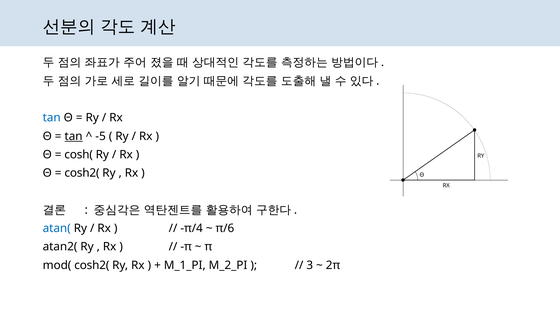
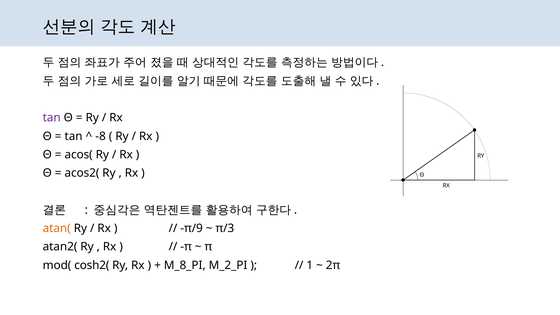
tan at (52, 118) colour: blue -> purple
tan at (74, 136) underline: present -> none
-5: -5 -> -8
cosh(: cosh( -> acos(
cosh2( at (82, 173): cosh2( -> acos2(
atan( colour: blue -> orange
π/4: π/4 -> π/9
π/6: π/6 -> π/3
M_1_PI: M_1_PI -> M_8_PI
3: 3 -> 1
